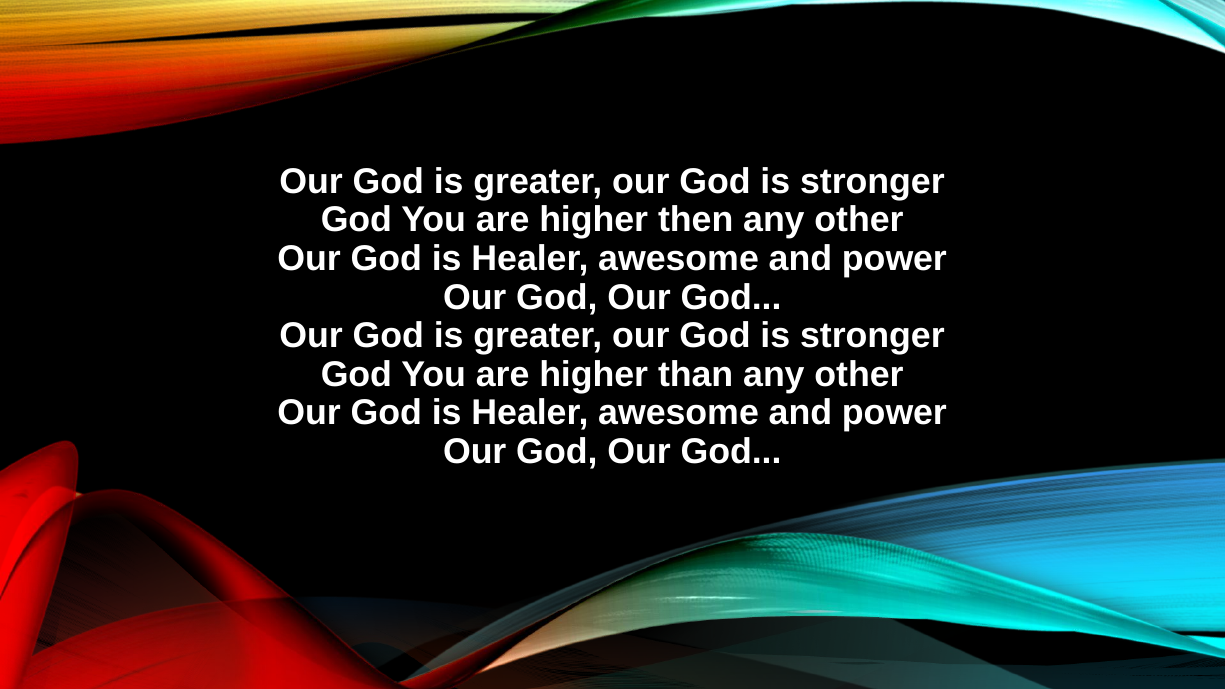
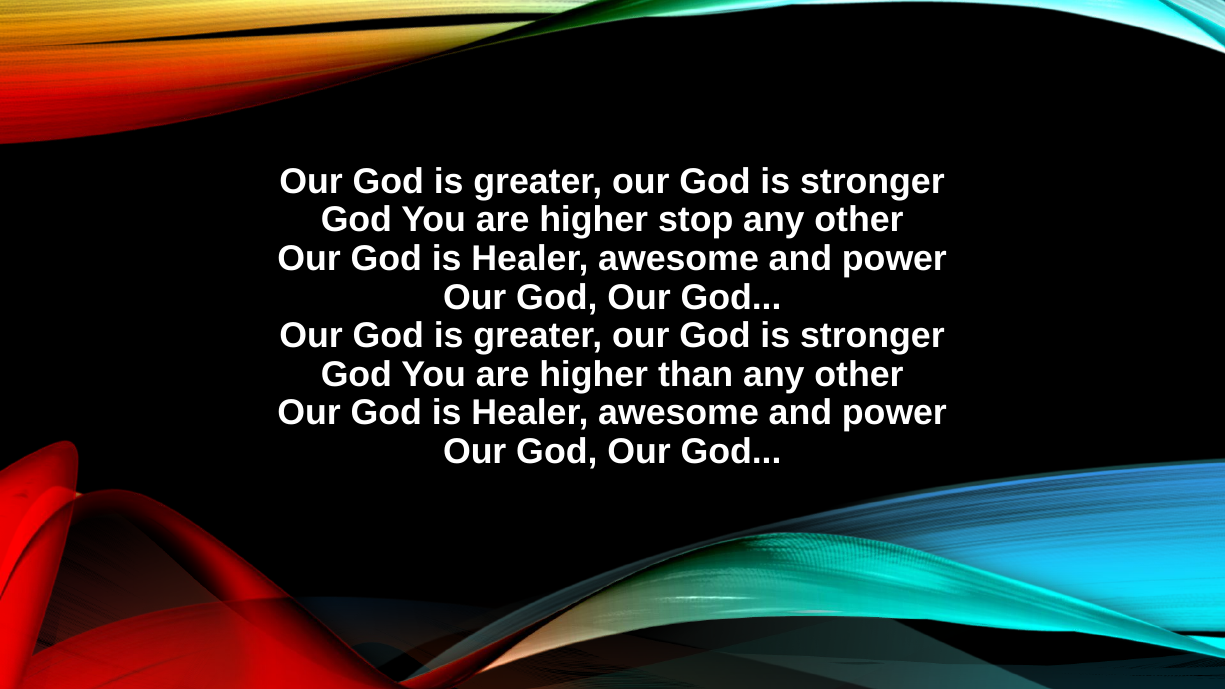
then: then -> stop
